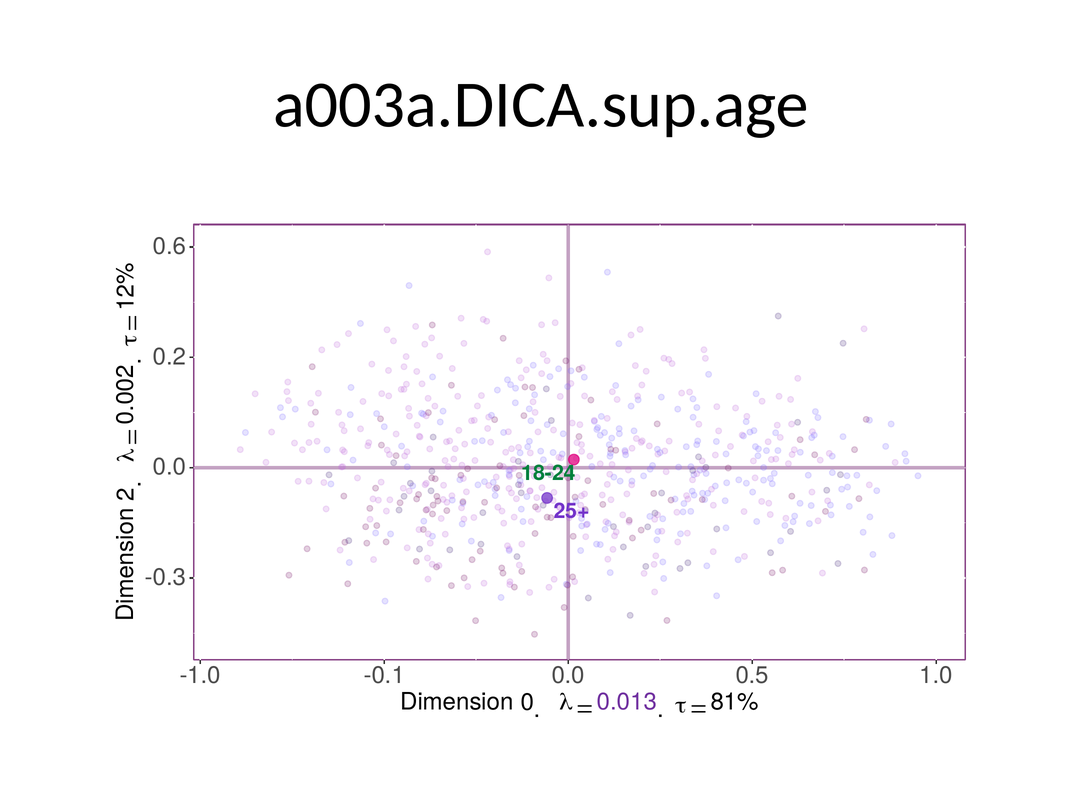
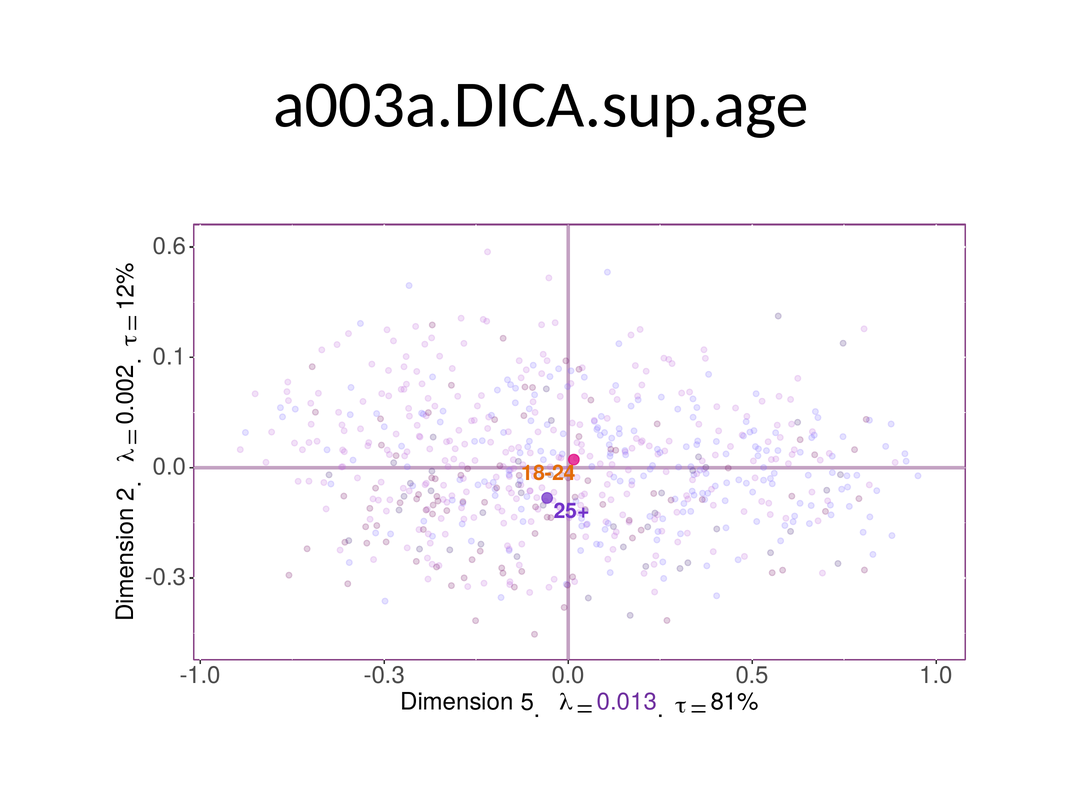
0.2: 0.2 -> 0.1
18-24 colour: green -> orange
-1.0 -0.1: -0.1 -> -0.3
Dimension 0: 0 -> 5
